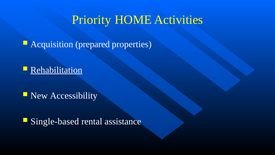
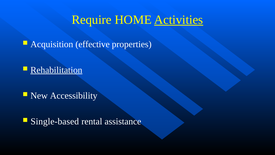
Priority: Priority -> Require
Activities underline: none -> present
prepared: prepared -> effective
